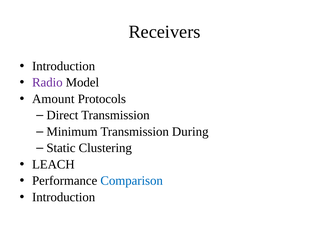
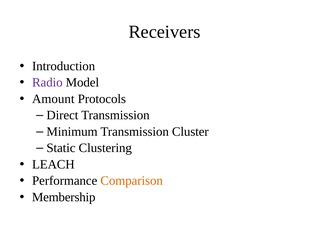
During: During -> Cluster
Comparison colour: blue -> orange
Introduction at (64, 197): Introduction -> Membership
